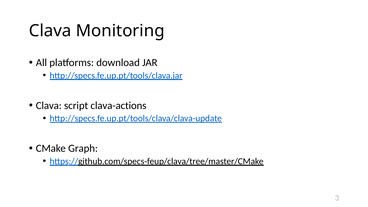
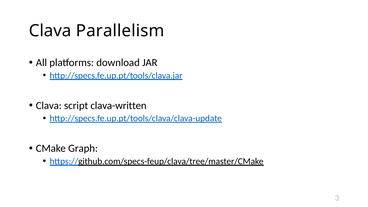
Monitoring: Monitoring -> Parallelism
clava-actions: clava-actions -> clava-written
